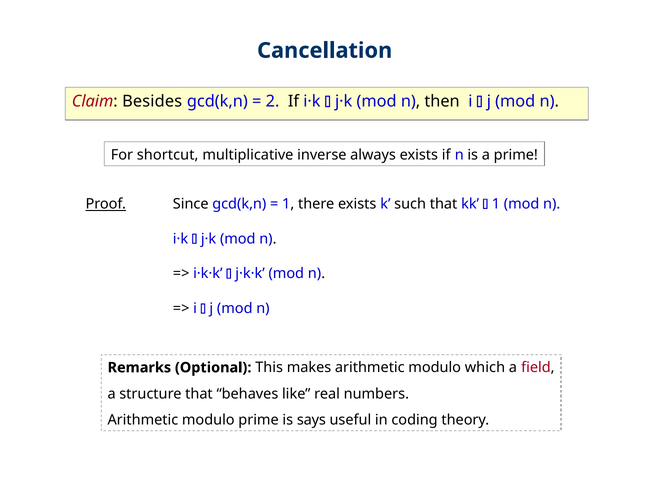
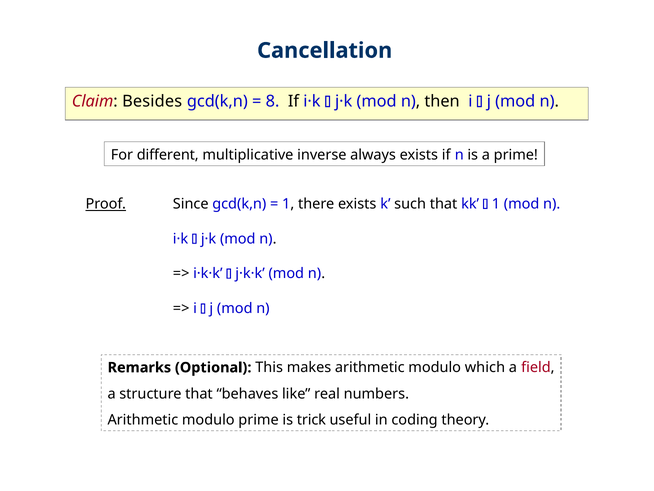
2: 2 -> 8
shortcut: shortcut -> different
says: says -> trick
